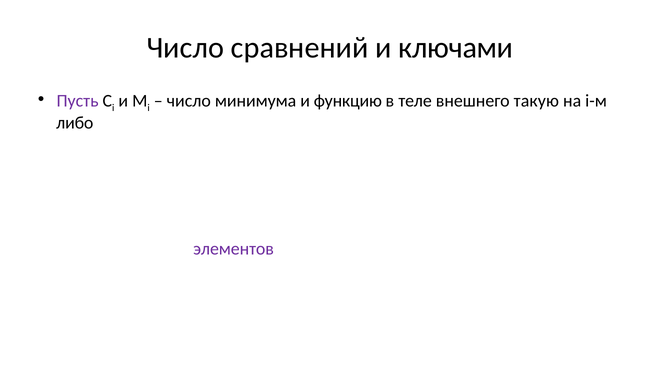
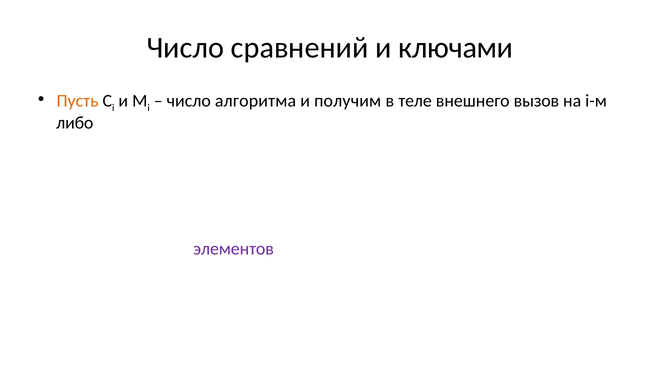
Пусть colour: purple -> orange
минимума: минимума -> алгоритма
функцию: функцию -> получим
такую: такую -> вызов
